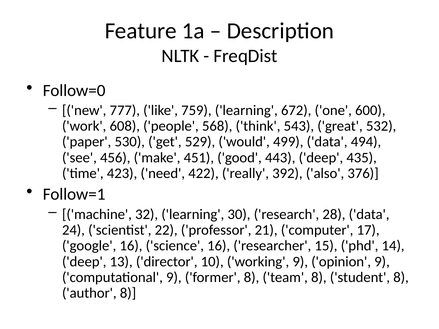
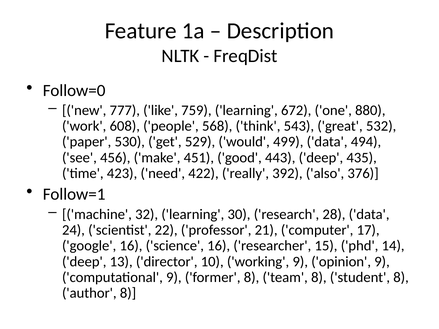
600: 600 -> 880
